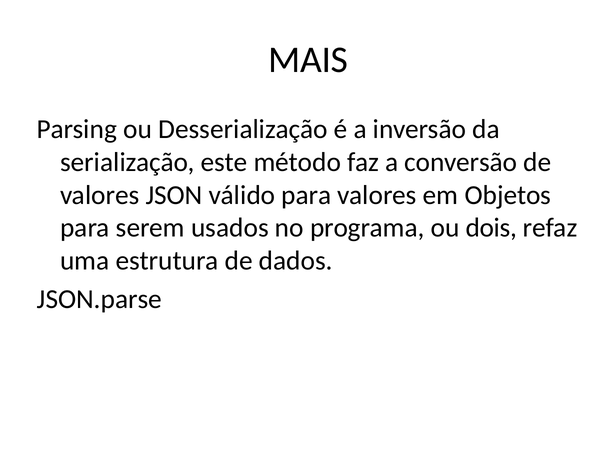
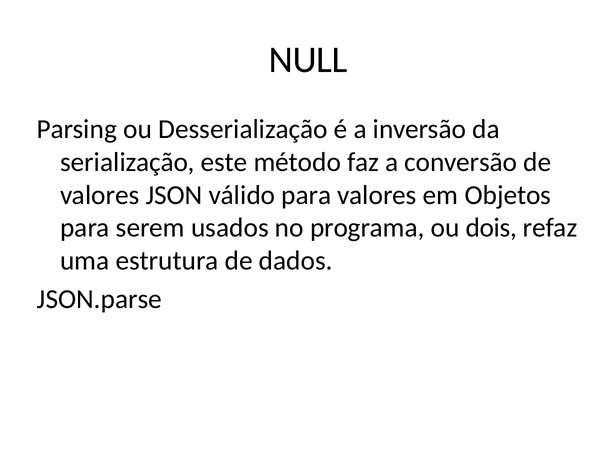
MAIS: MAIS -> NULL
